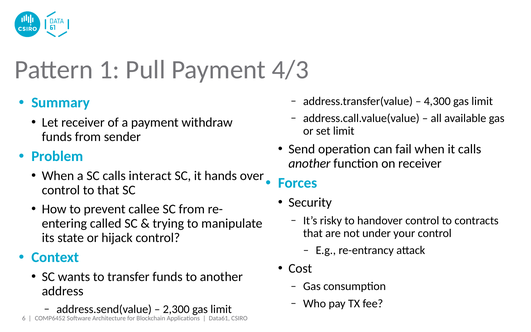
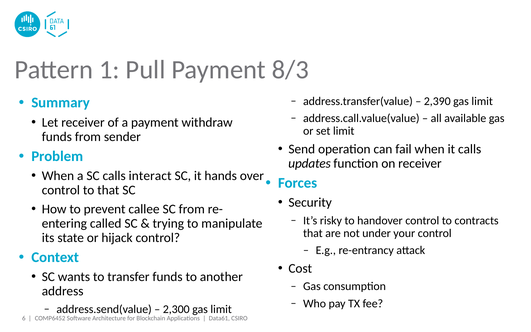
4/3: 4/3 -> 8/3
4,300: 4,300 -> 2,390
another at (310, 163): another -> updates
